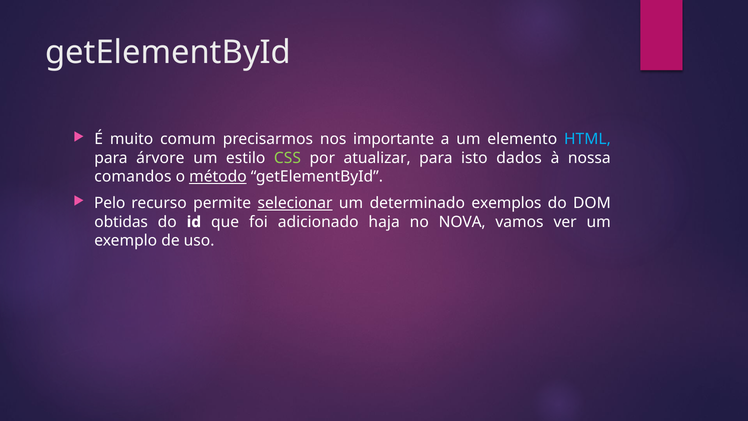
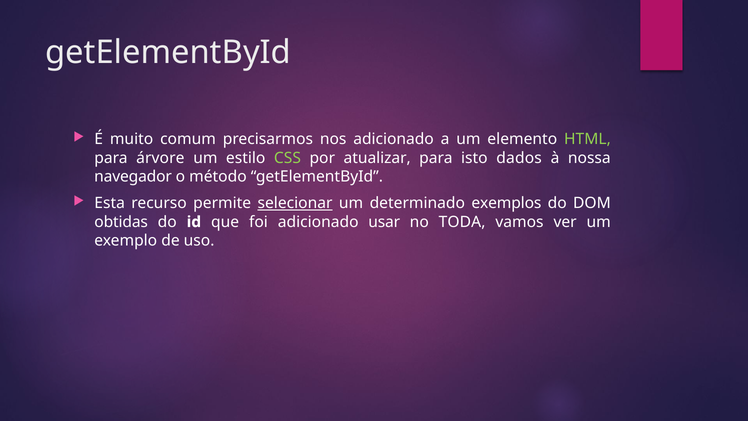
nos importante: importante -> adicionado
HTML colour: light blue -> light green
comandos: comandos -> navegador
método underline: present -> none
Pelo: Pelo -> Esta
haja: haja -> usar
NOVA: NOVA -> TODA
